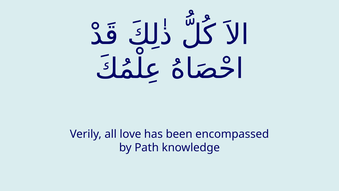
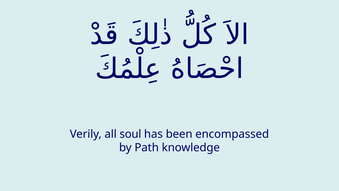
love: love -> soul
